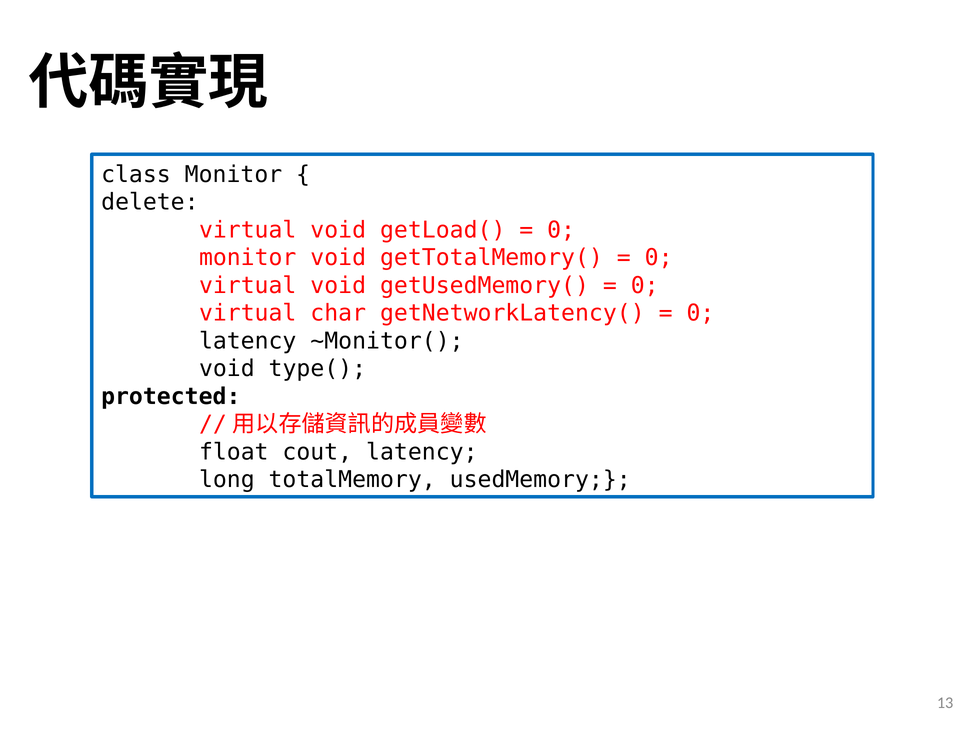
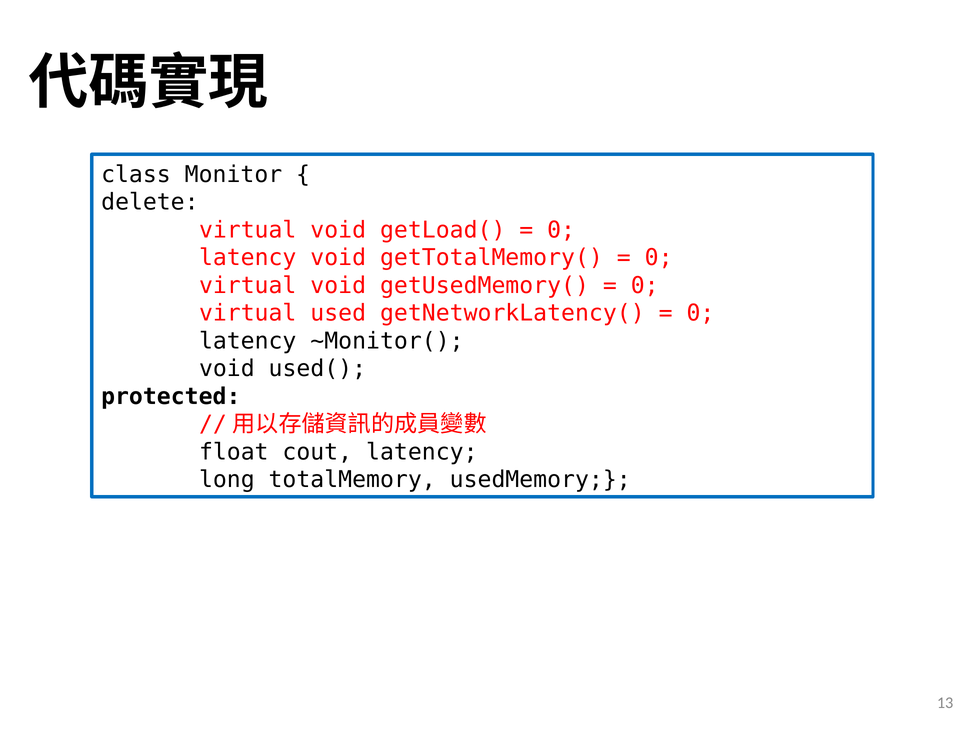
monitor at (248, 258): monitor -> latency
char: char -> used
type(: type( -> used(
